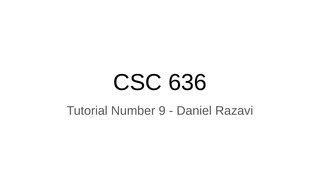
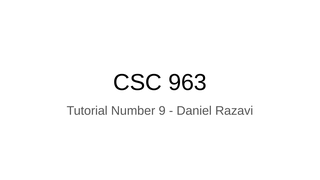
636: 636 -> 963
